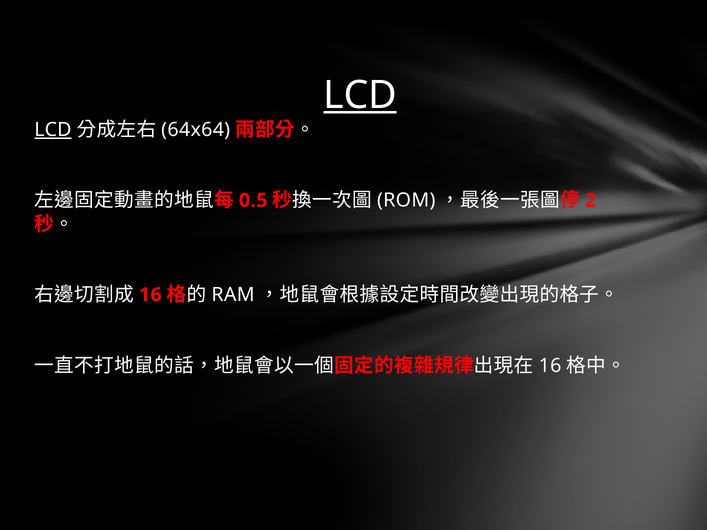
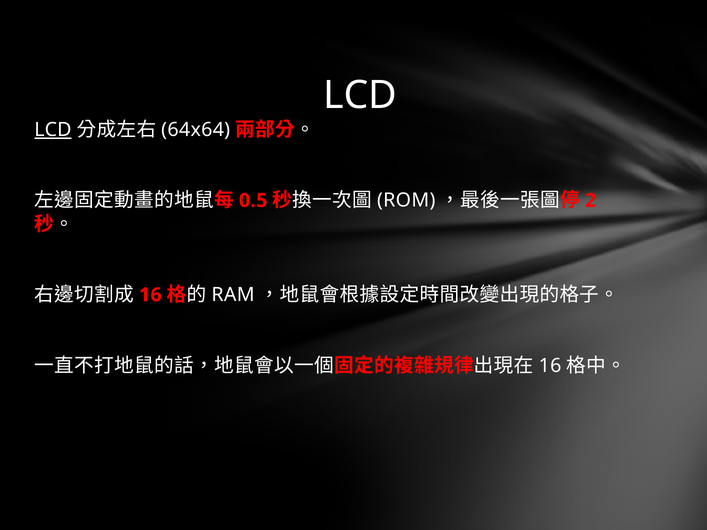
LCD at (360, 95) underline: present -> none
